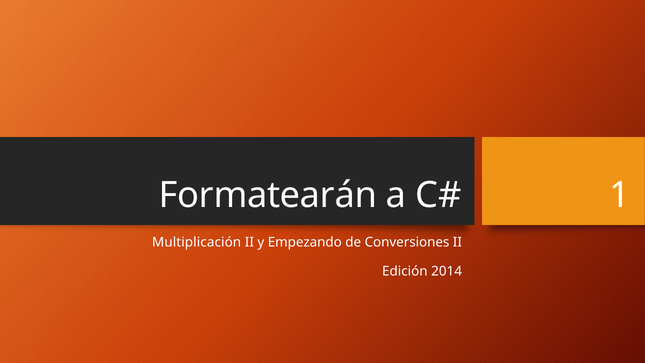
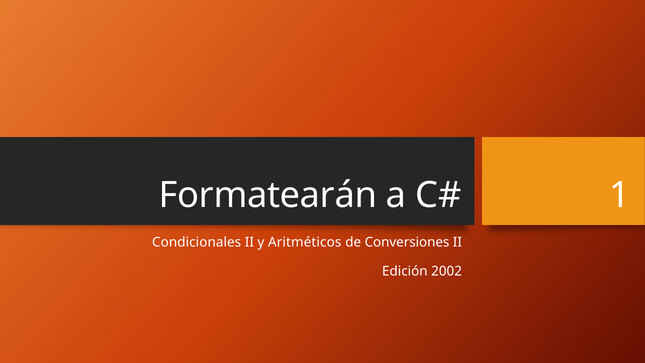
Multiplicación: Multiplicación -> Condicionales
Empezando: Empezando -> Aritméticos
2014: 2014 -> 2002
